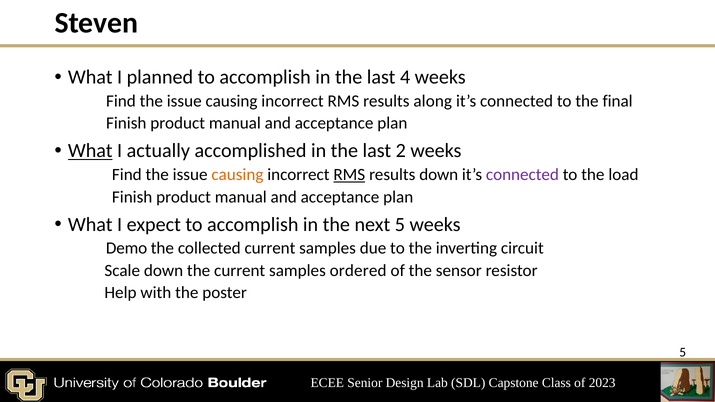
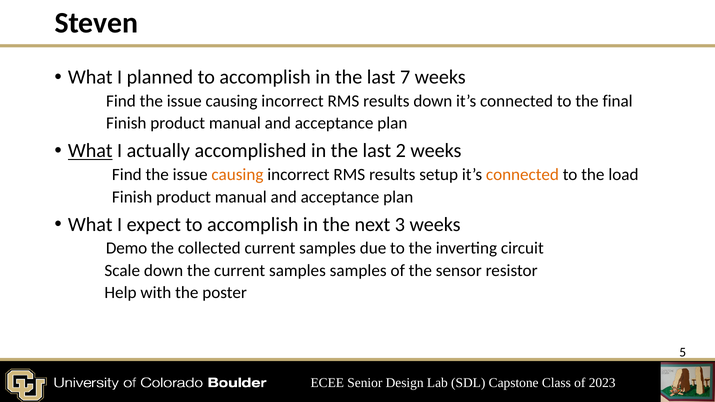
4: 4 -> 7
results along: along -> down
RMS at (349, 175) underline: present -> none
results down: down -> setup
connected at (522, 175) colour: purple -> orange
next 5: 5 -> 3
samples ordered: ordered -> samples
